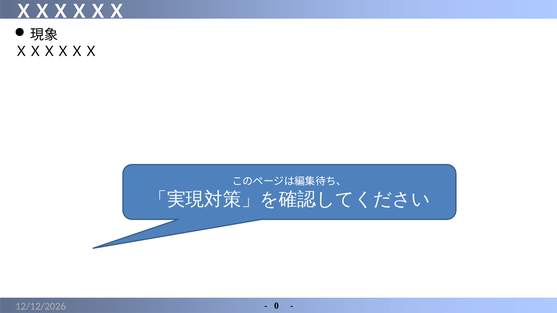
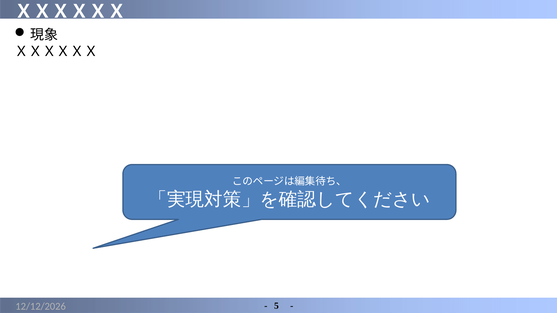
0: 0 -> 5
